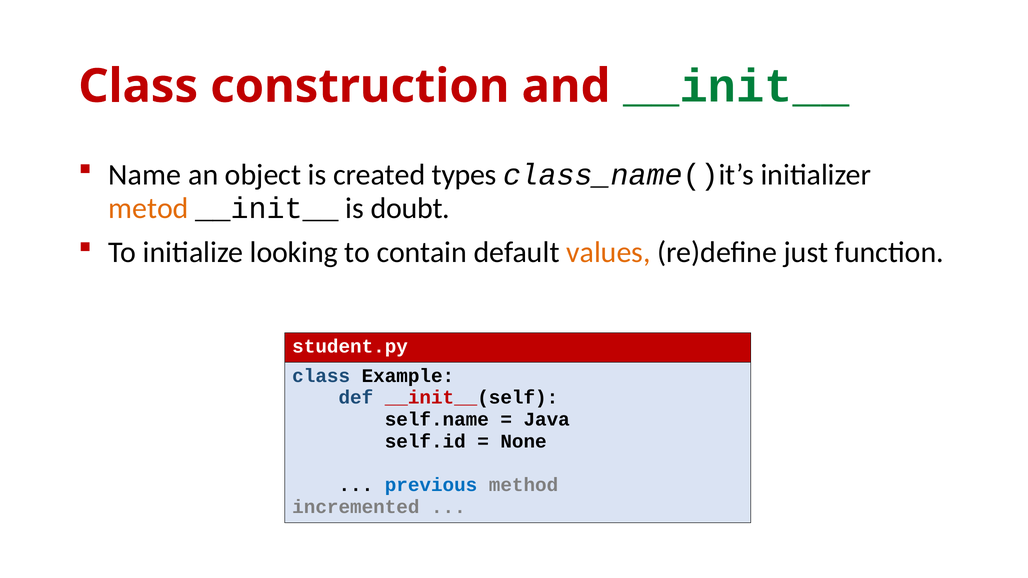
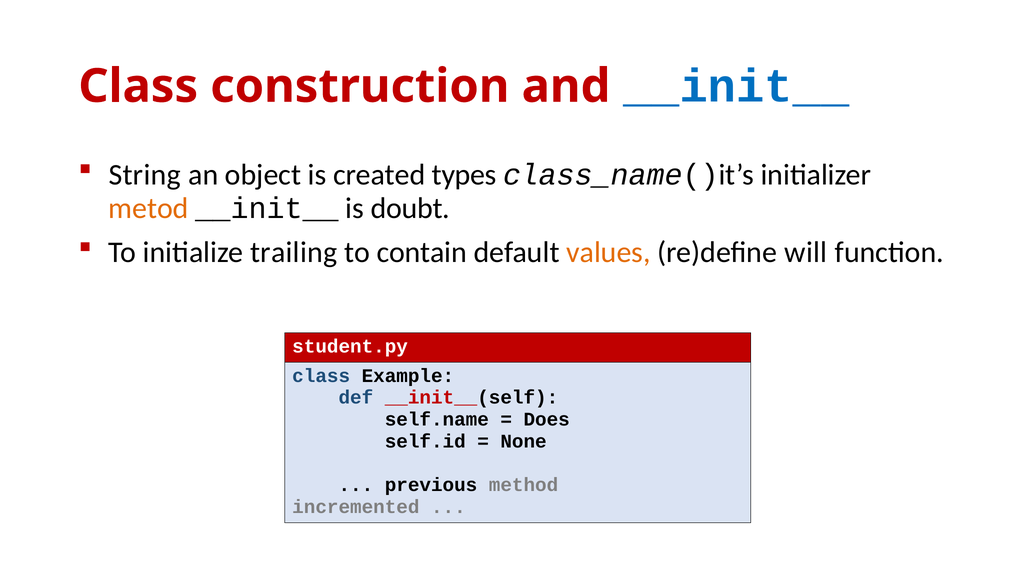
__init__ at (736, 86) colour: green -> blue
Name: Name -> String
looking: looking -> trailing
just: just -> will
Java: Java -> Does
previous colour: blue -> black
